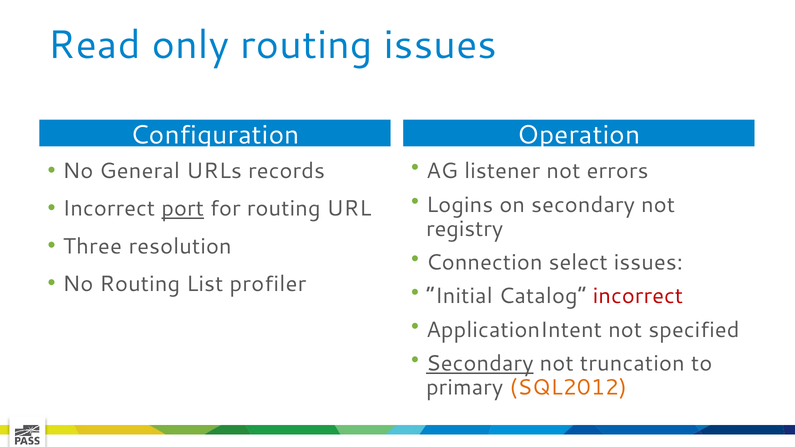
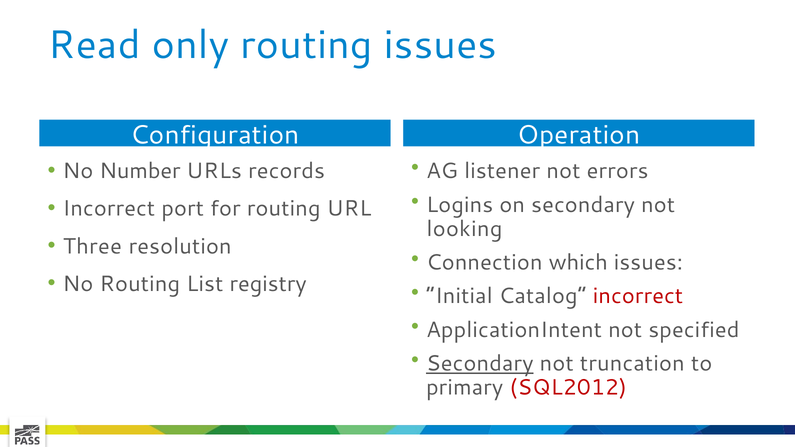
General: General -> Number
port underline: present -> none
registry: registry -> looking
select: select -> which
profiler: profiler -> registry
SQL2012 colour: orange -> red
